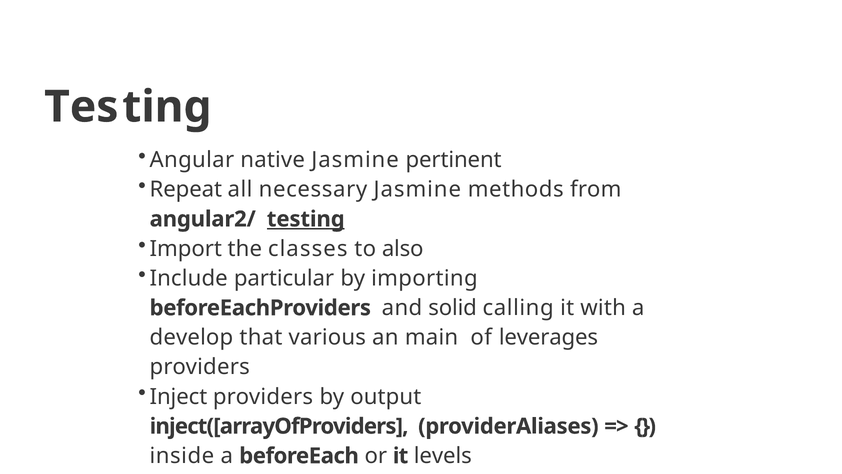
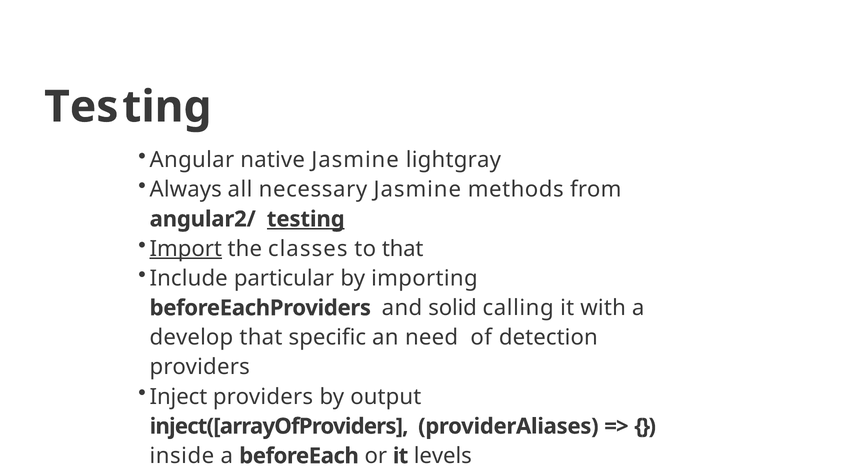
pertinent: pertinent -> lightgray
Repeat: Repeat -> Always
Import underline: none -> present
to also: also -> that
various: various -> specific
main: main -> need
leverages: leverages -> detection
